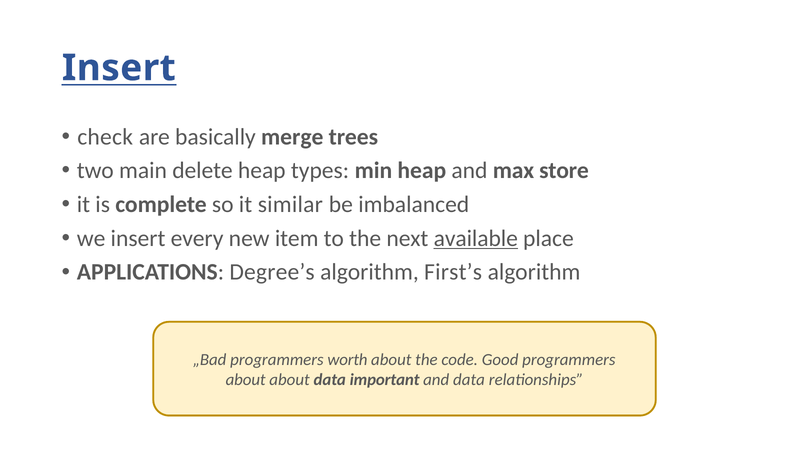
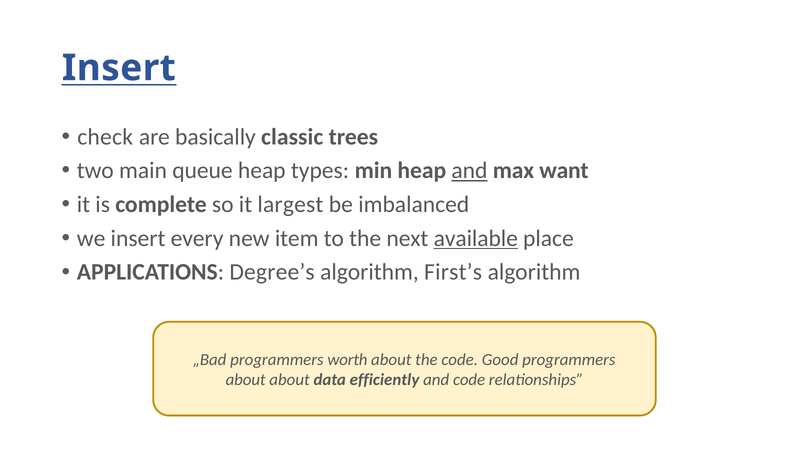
merge: merge -> classic
delete: delete -> queue
and at (469, 171) underline: none -> present
store: store -> want
similar: similar -> largest
important: important -> efficiently
and data: data -> code
